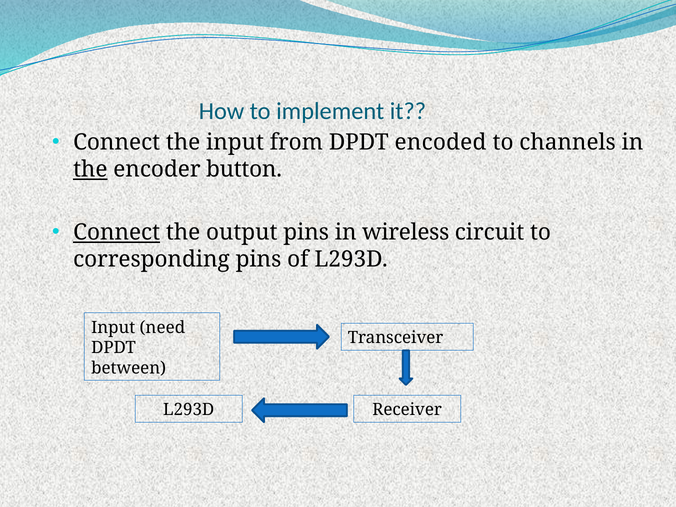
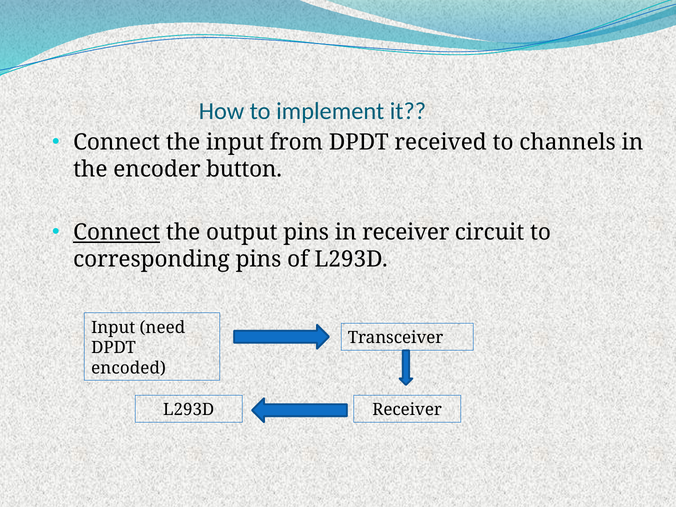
encoded: encoded -> received
the at (90, 169) underline: present -> none
in wireless: wireless -> receiver
between: between -> encoded
